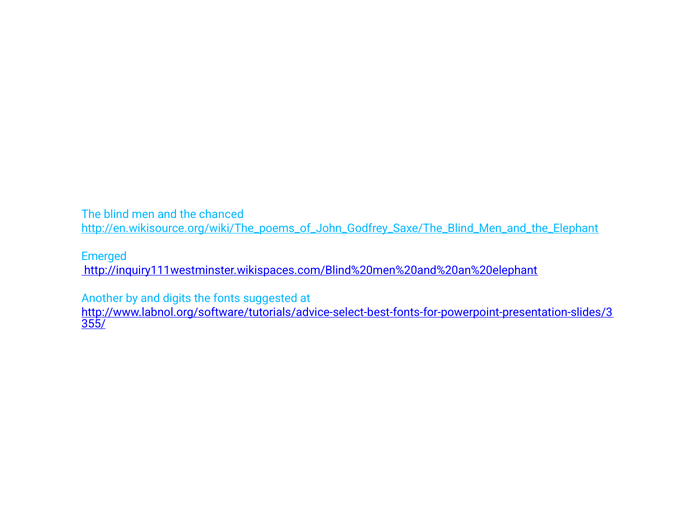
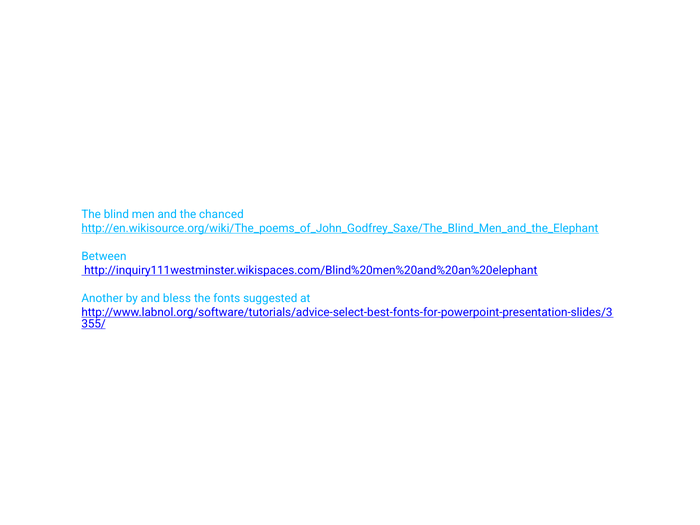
Emerged: Emerged -> Between
digits: digits -> bless
